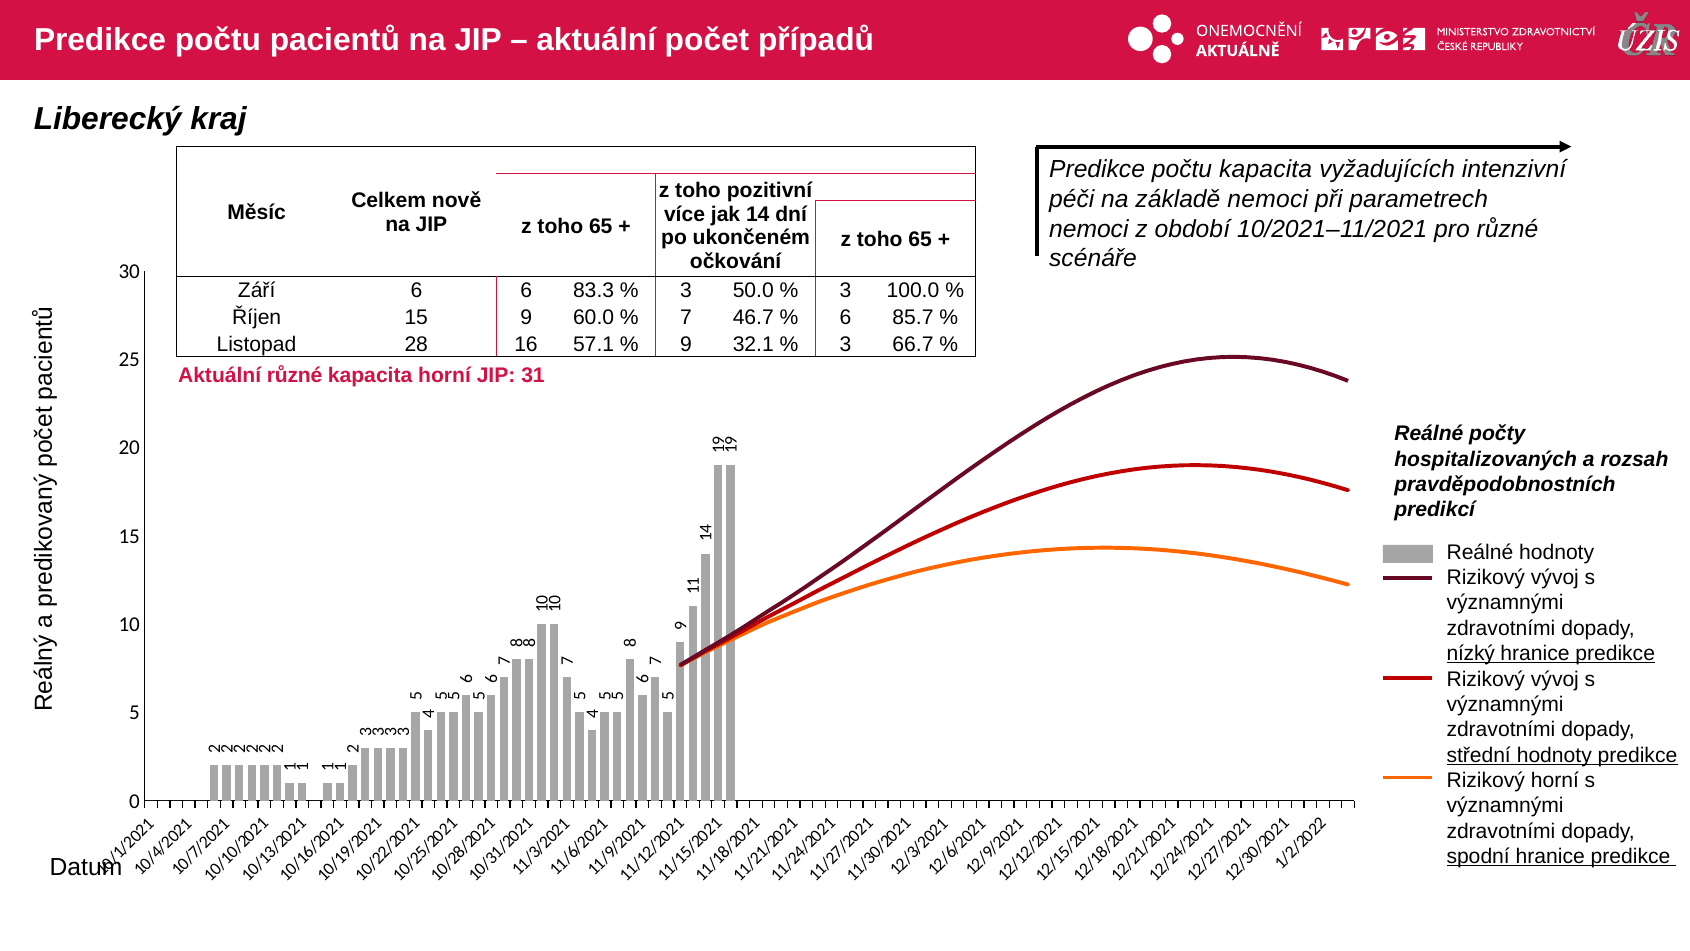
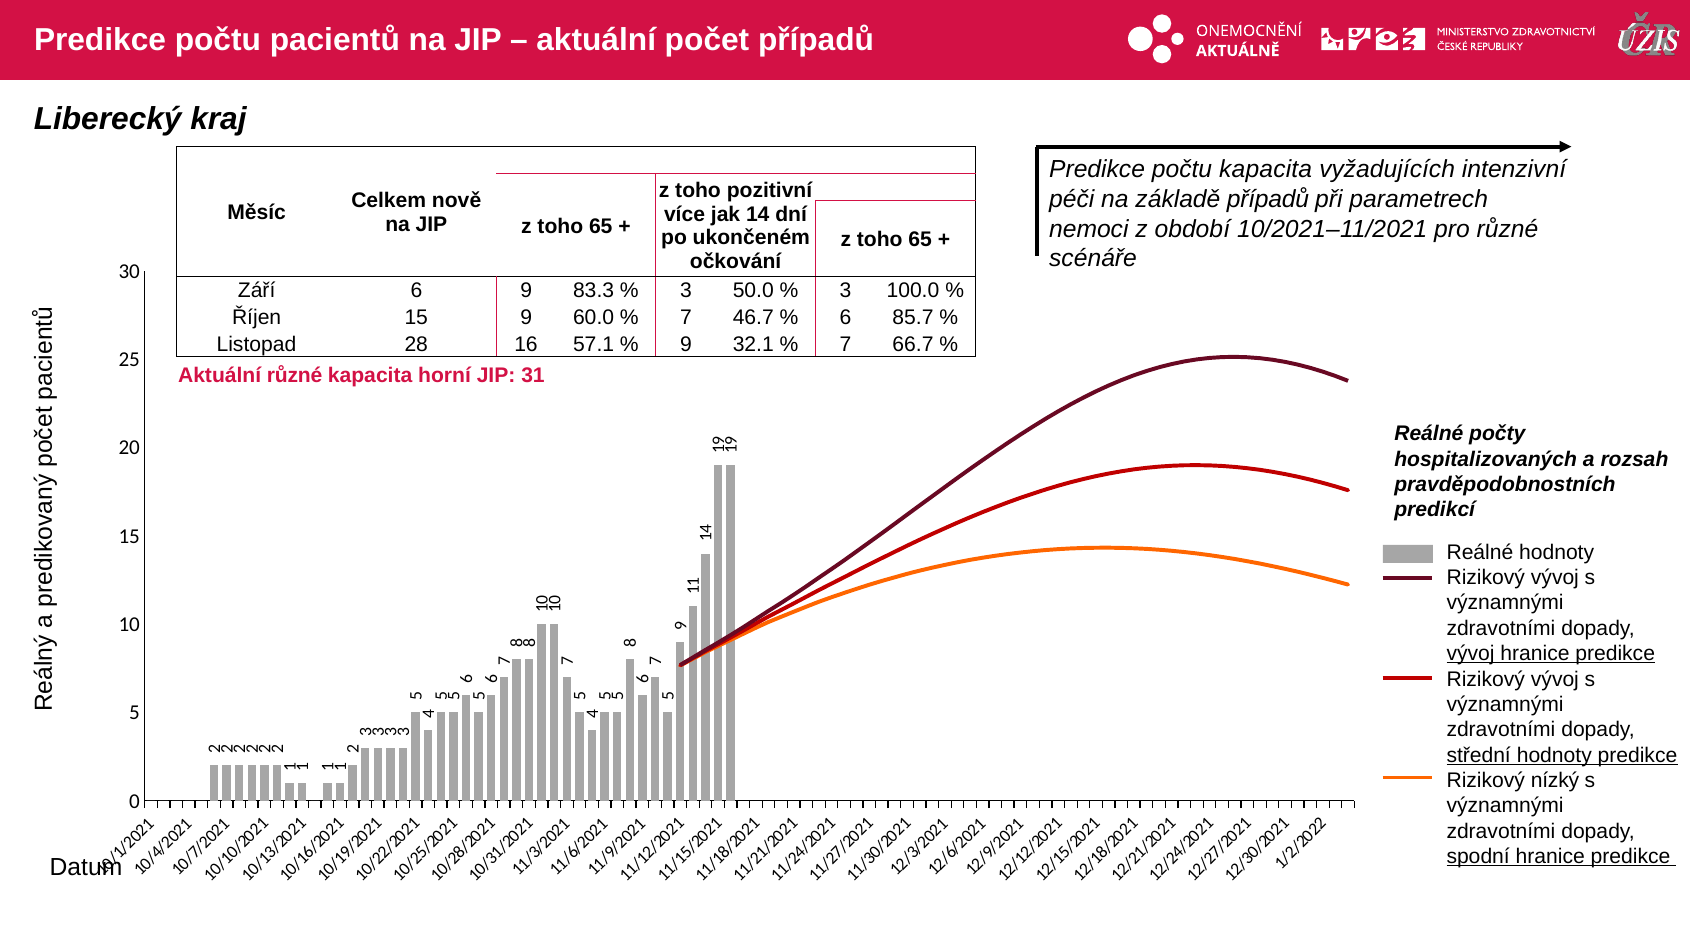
základě nemoci: nemoci -> případů
6 6: 6 -> 9
3 at (846, 344): 3 -> 7
nízký at (1471, 653): nízký -> vývoj
Rizikový horní: horní -> nízký
